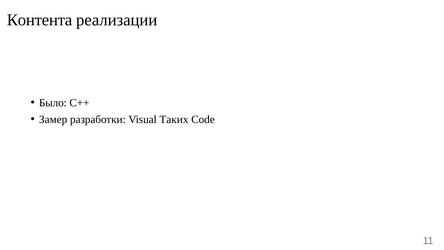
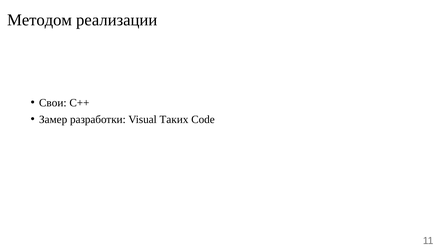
Контента: Контента -> Методом
Было: Было -> Свои
